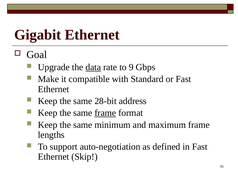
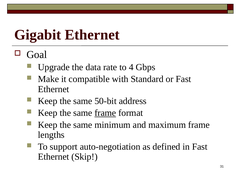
data underline: present -> none
9: 9 -> 4
28-bit: 28-bit -> 50-bit
